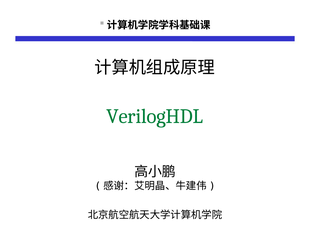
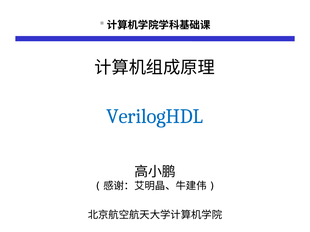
VerilogHDL colour: green -> blue
